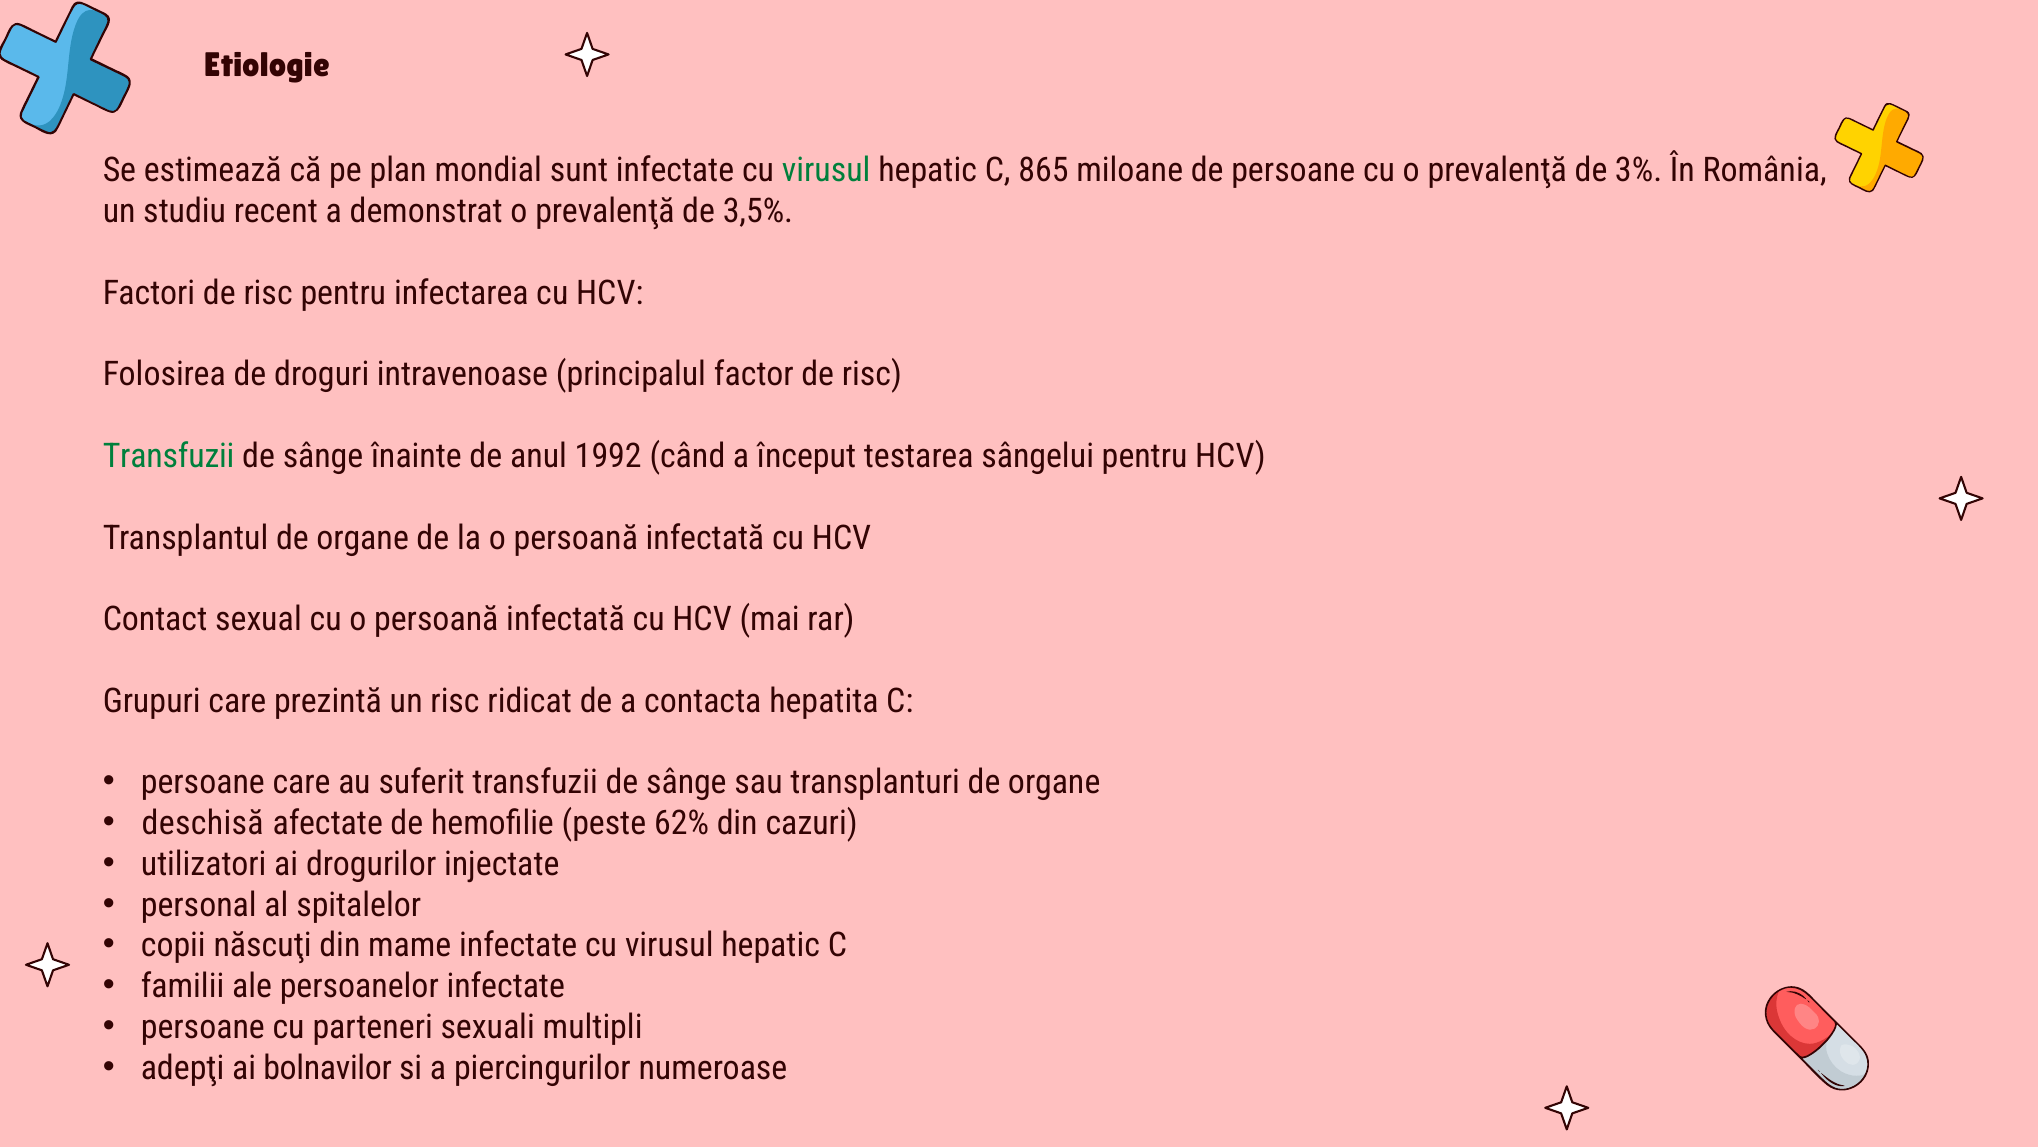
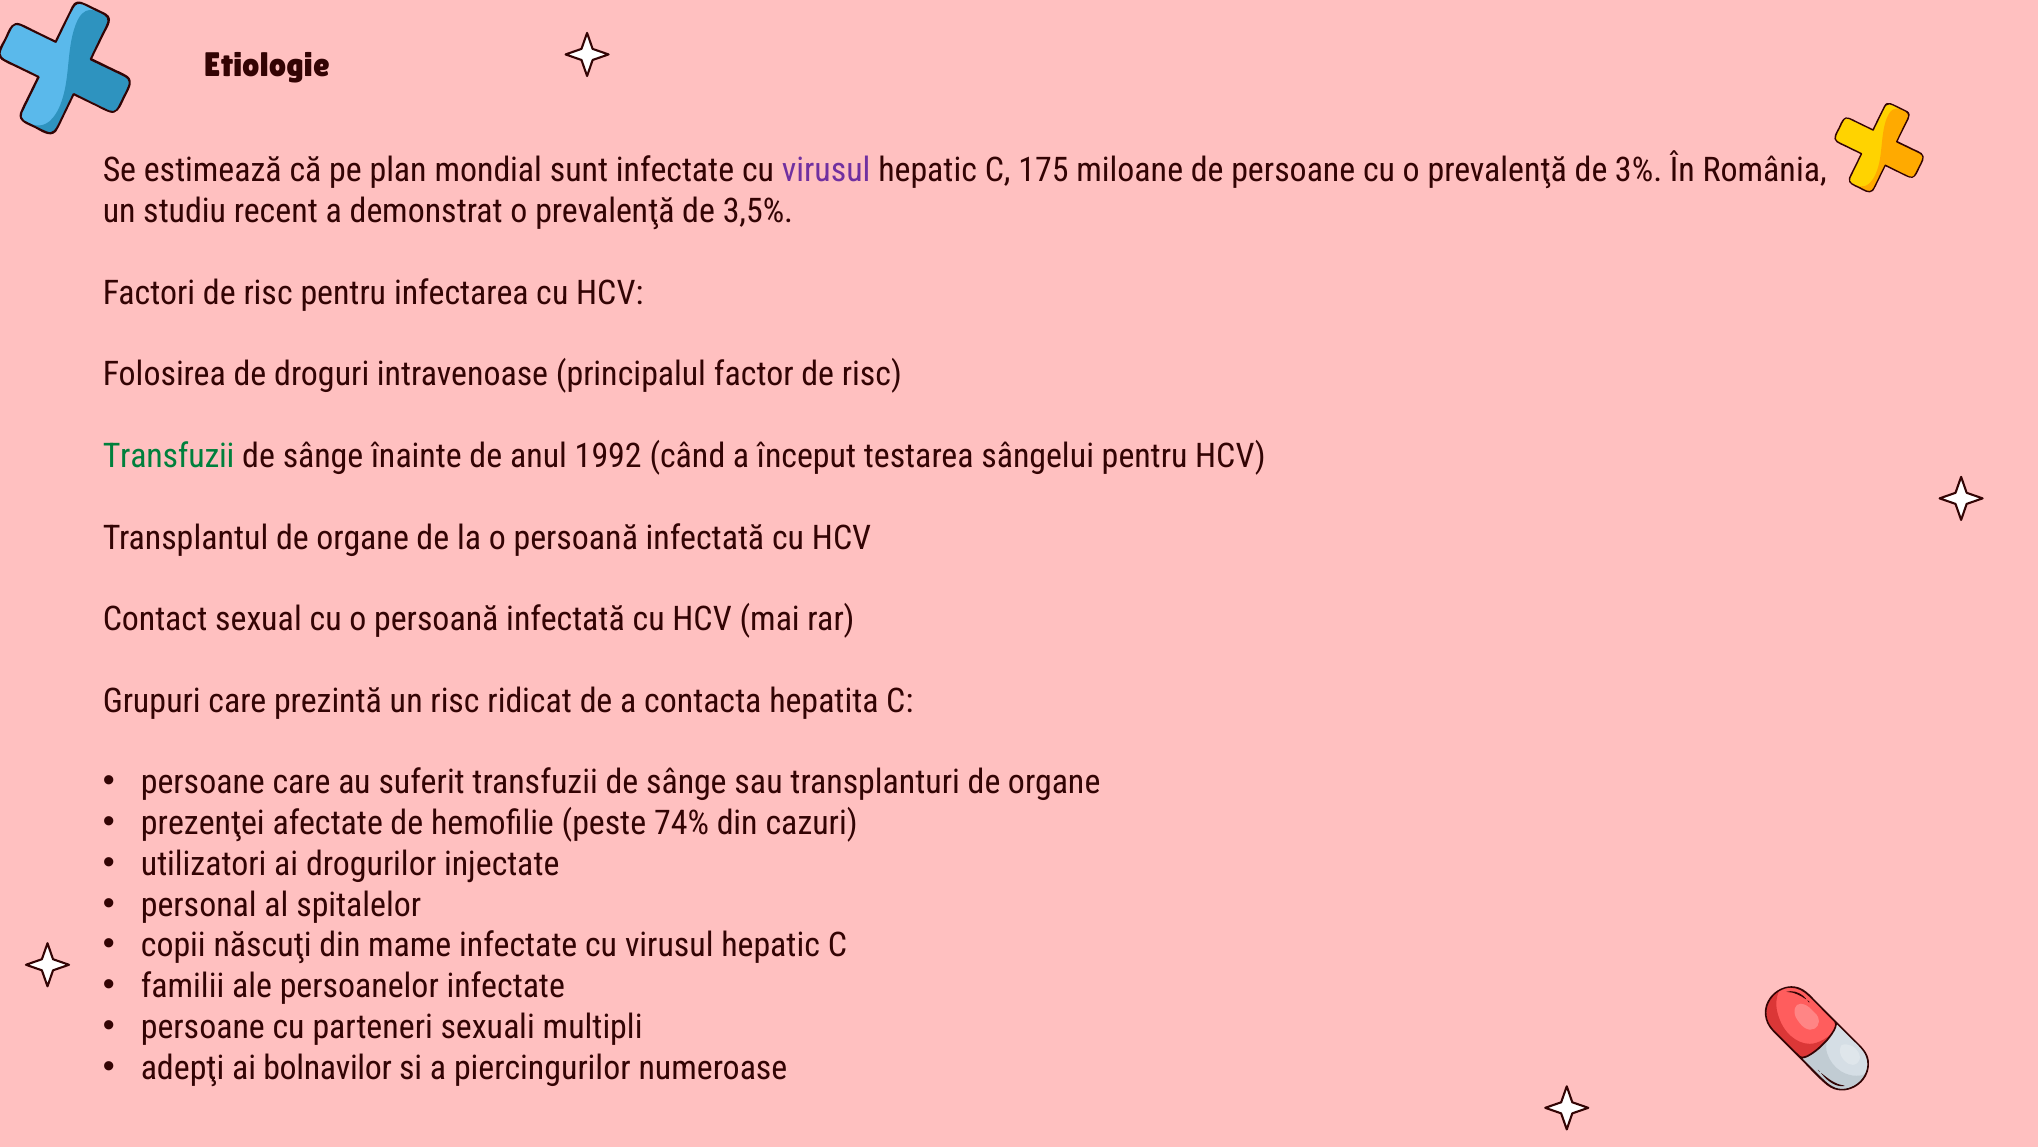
virusul at (826, 171) colour: green -> purple
865: 865 -> 175
deschisă: deschisă -> prezenţei
62%: 62% -> 74%
